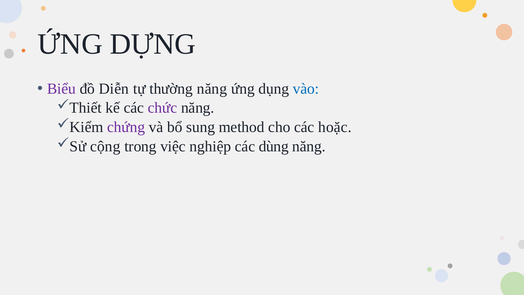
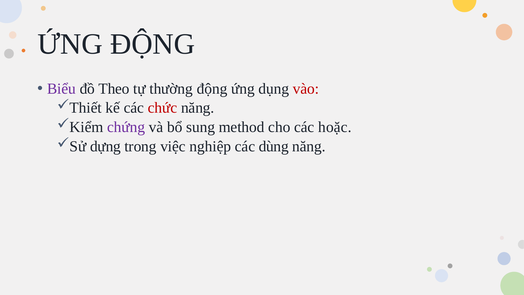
ỨNG DỰNG: DỰNG -> ĐỘNG
Diễn: Diễn -> Theo
thường năng: năng -> động
vào colour: blue -> red
chức colour: purple -> red
cộng: cộng -> dựng
